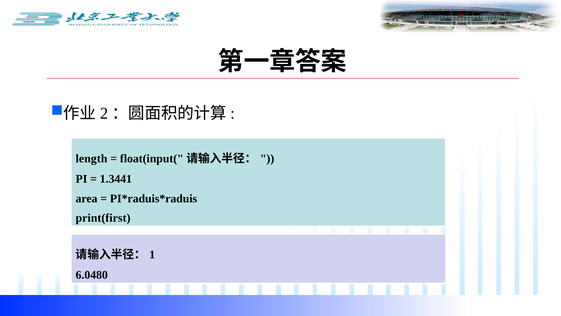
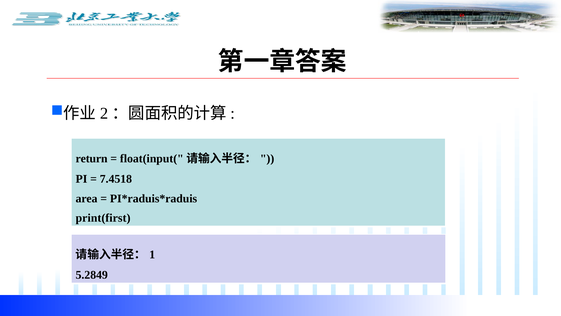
length: length -> return
1.3441: 1.3441 -> 7.4518
6.0480: 6.0480 -> 5.2849
